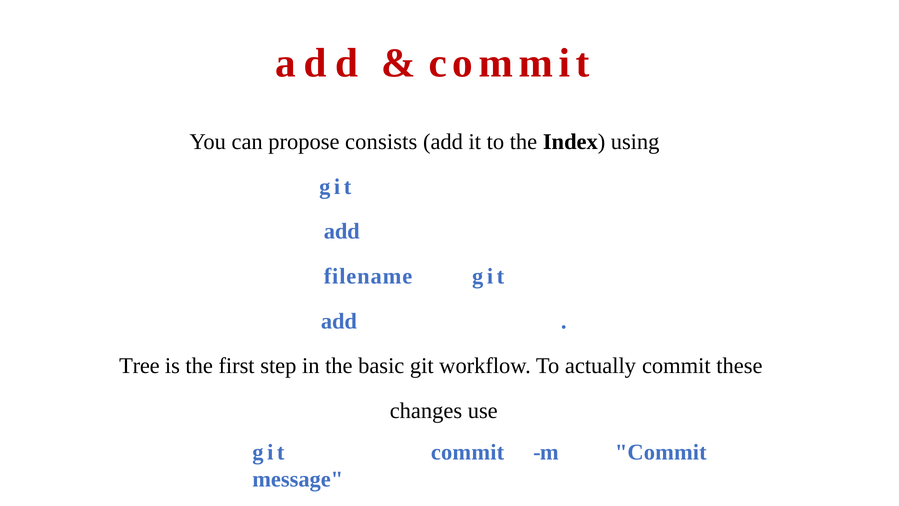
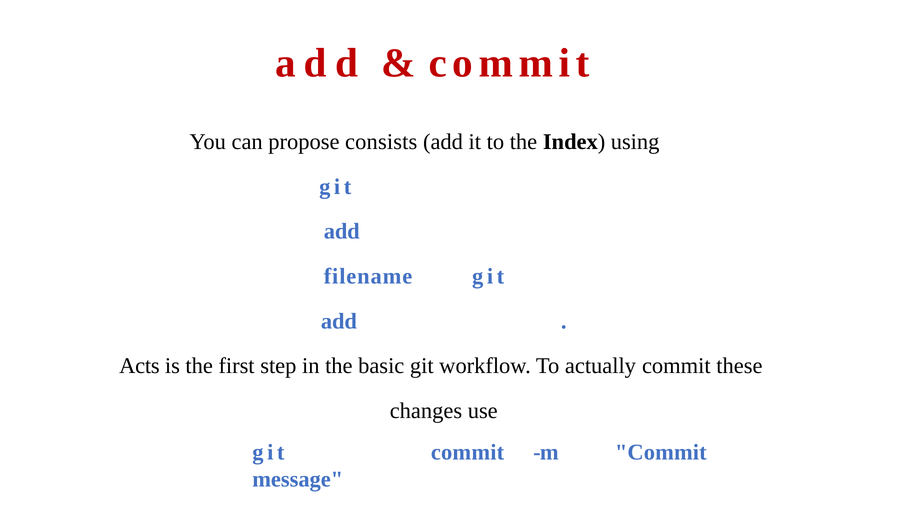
Tree: Tree -> Acts
